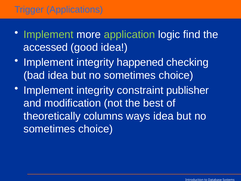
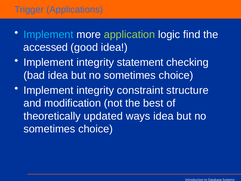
Implement at (49, 34) colour: light green -> light blue
happened: happened -> statement
publisher: publisher -> structure
columns: columns -> updated
